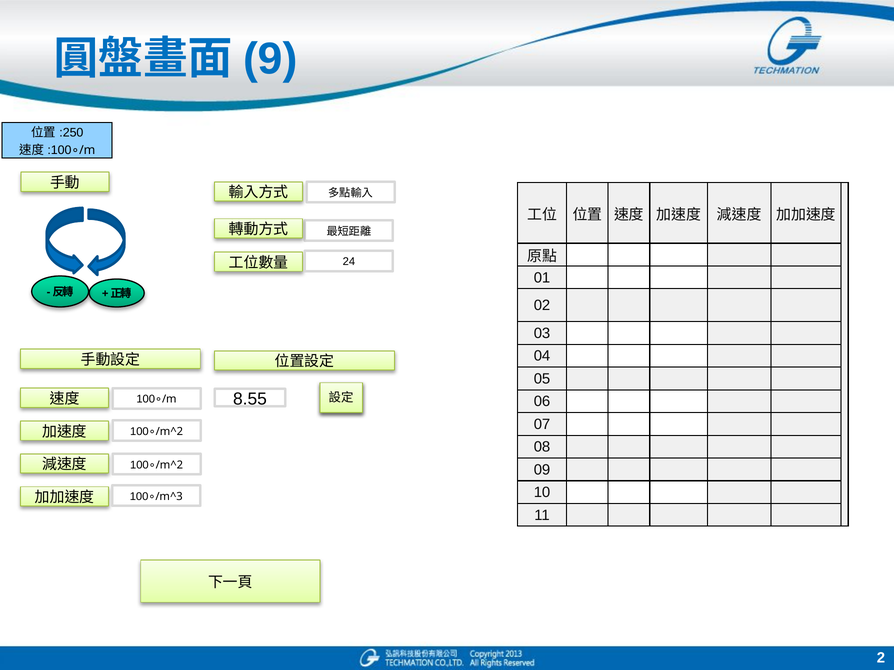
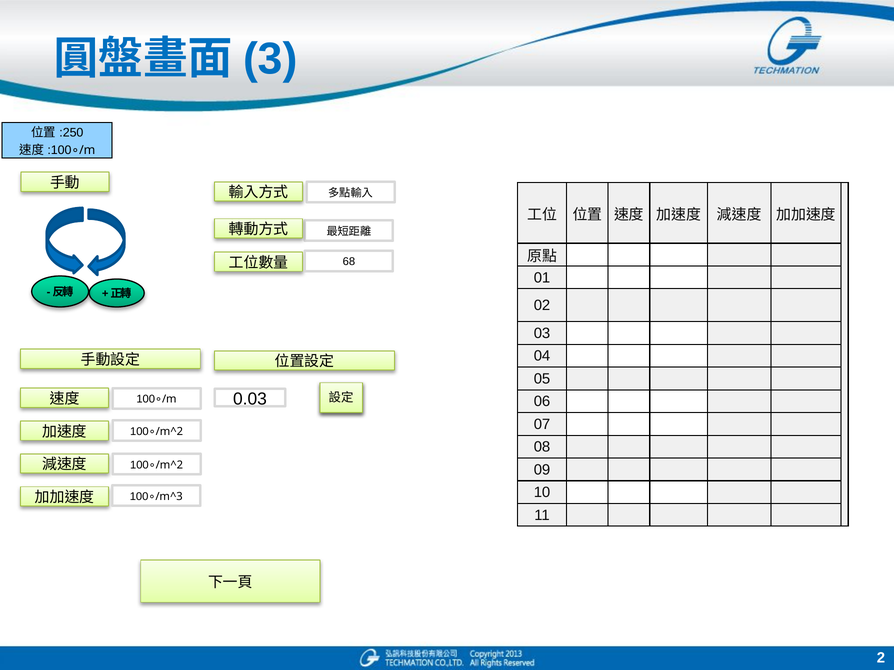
9: 9 -> 3
24: 24 -> 68
8.55: 8.55 -> 0.03
